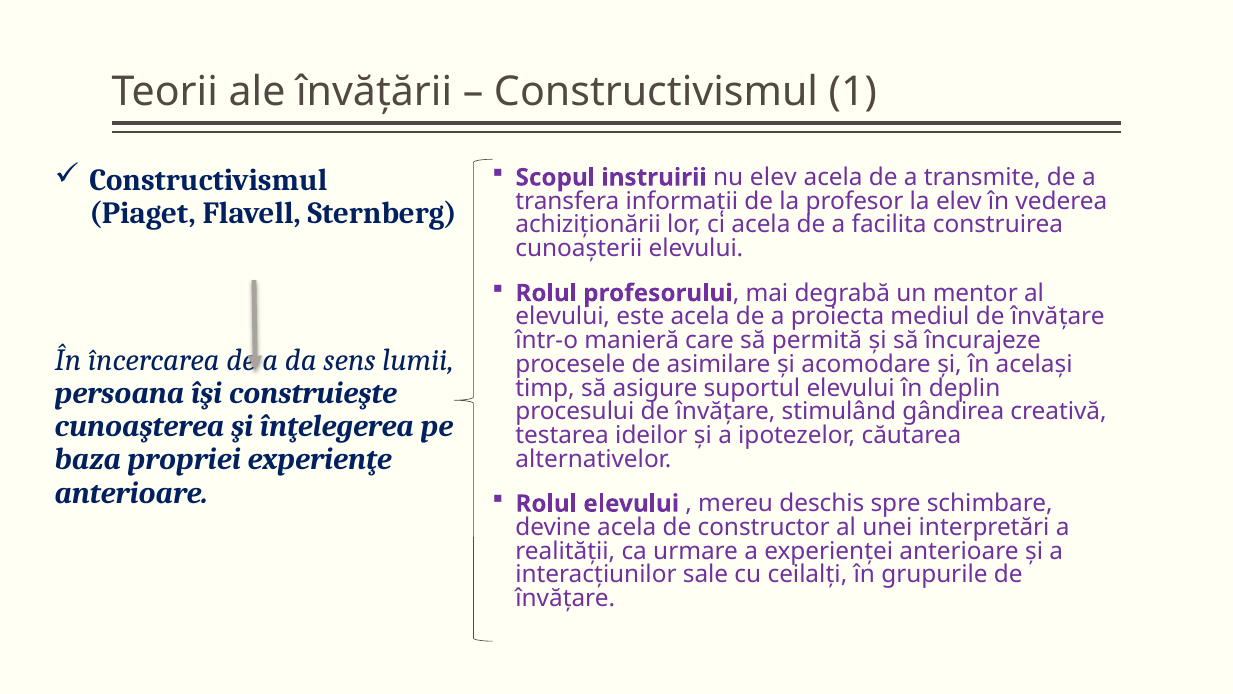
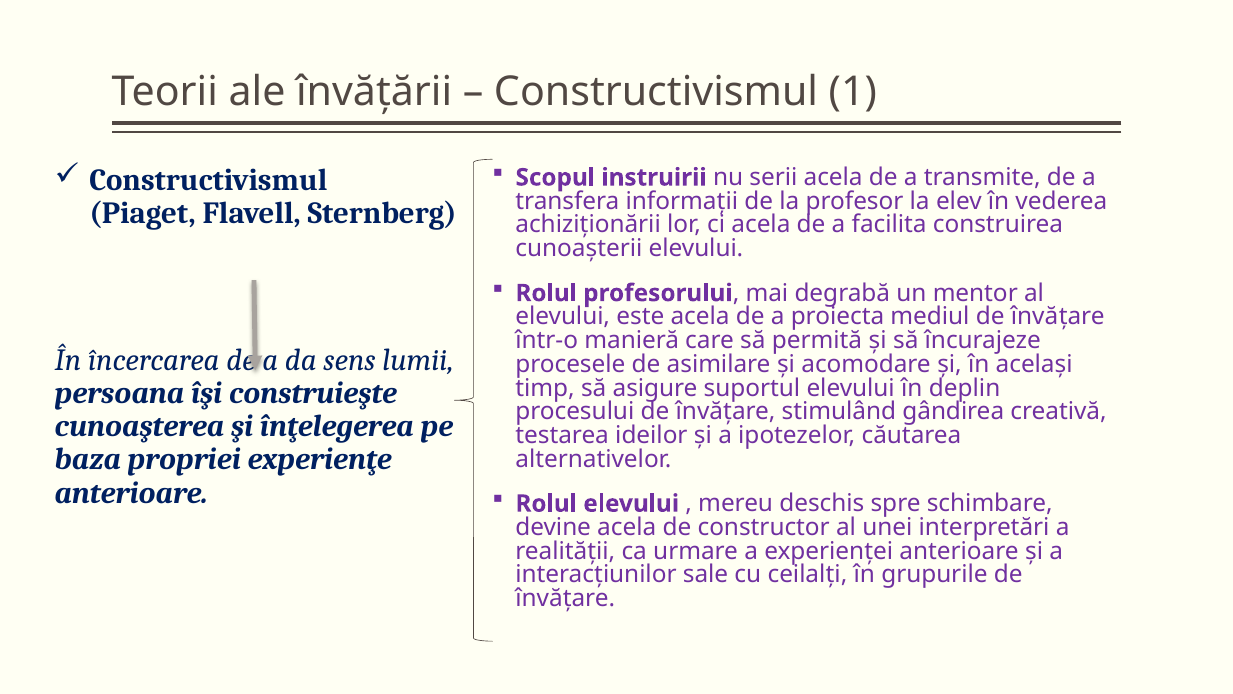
nu elev: elev -> serii
